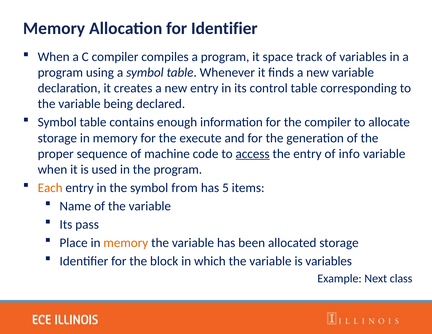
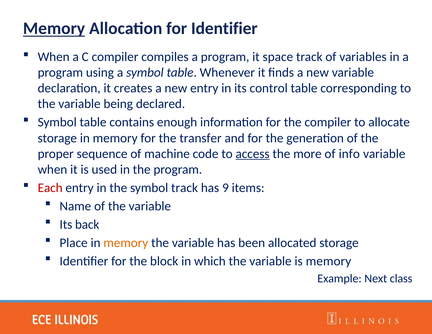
Memory at (54, 29) underline: none -> present
execute: execute -> transfer
the entry: entry -> more
Each colour: orange -> red
symbol from: from -> track
5: 5 -> 9
pass: pass -> back
is variables: variables -> memory
